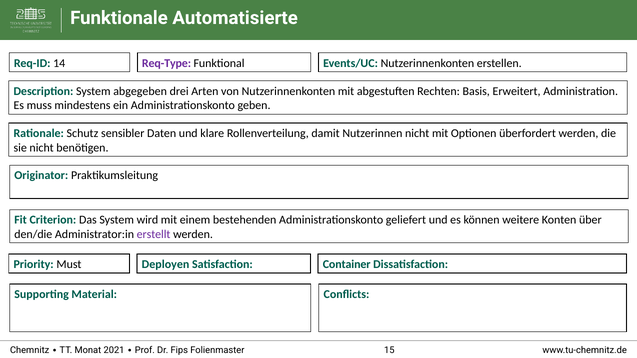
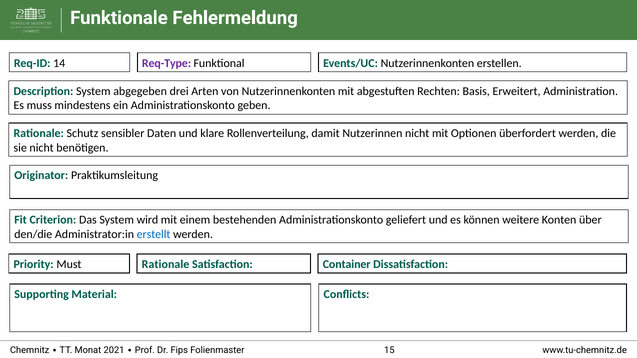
Automatisierte: Automatisierte -> Fehlermeldung
erstellt colour: purple -> blue
Must Deployen: Deployen -> Rationale
